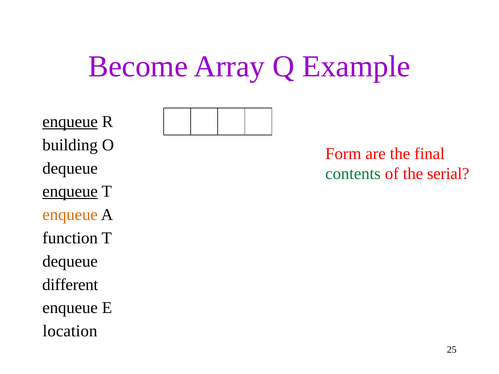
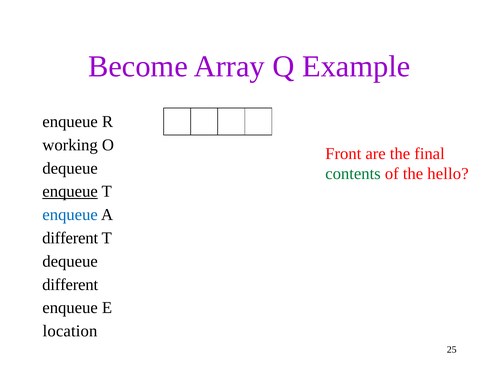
enqueue at (70, 122) underline: present -> none
building: building -> working
Form: Form -> Front
serial: serial -> hello
enqueue at (70, 215) colour: orange -> blue
function at (70, 238): function -> different
